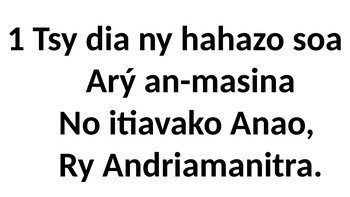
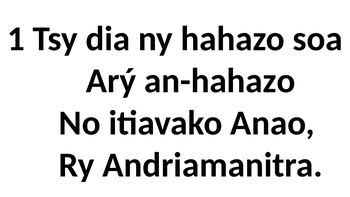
an-masina: an-masina -> an-hahazo
